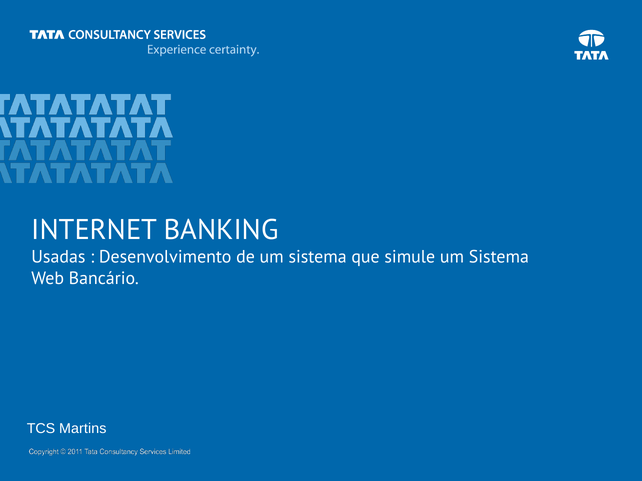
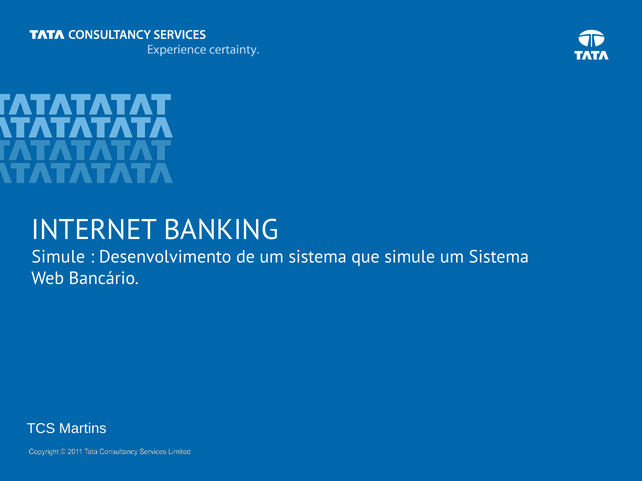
Usadas at (58, 257): Usadas -> Simule
